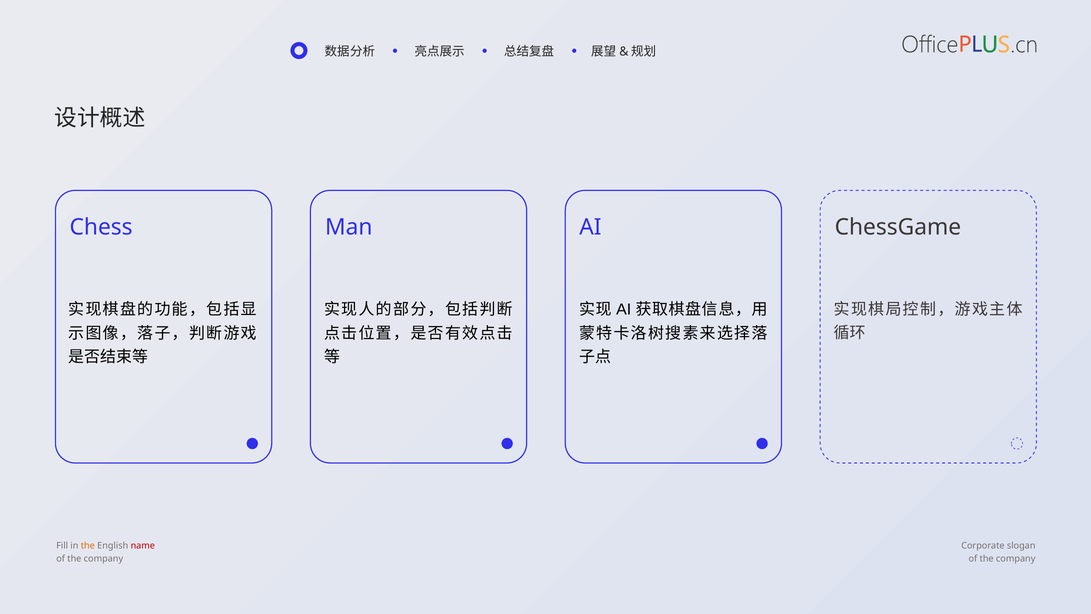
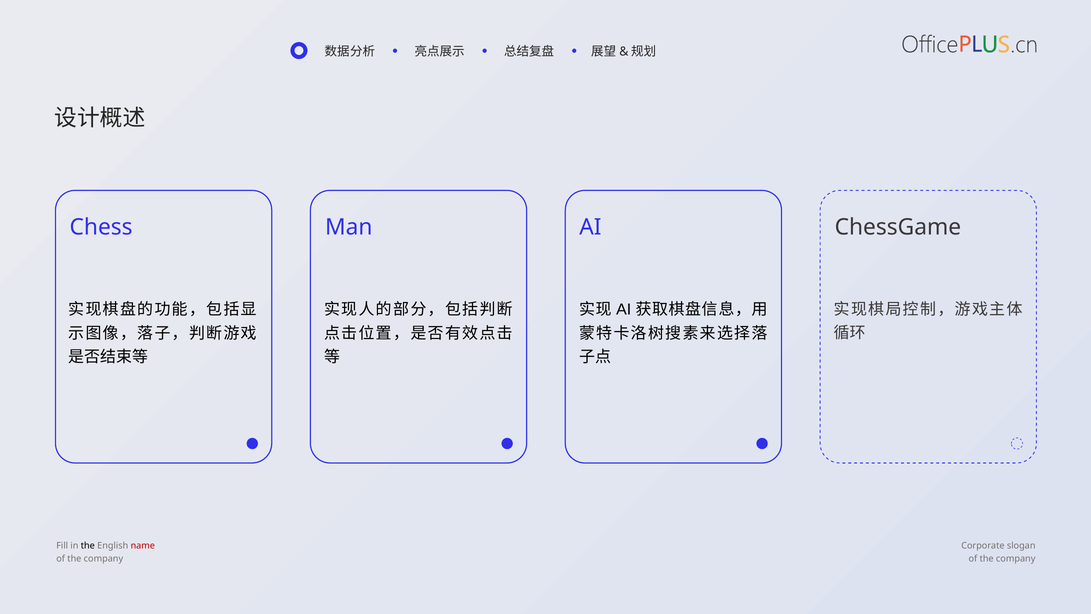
the at (88, 546) colour: orange -> black
